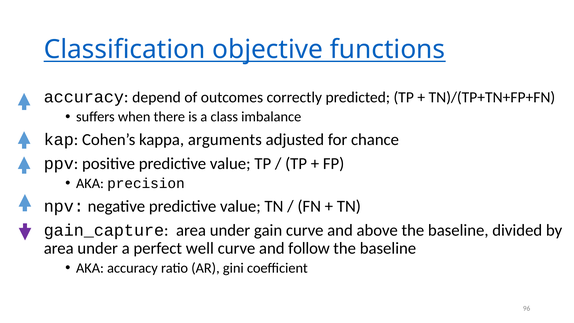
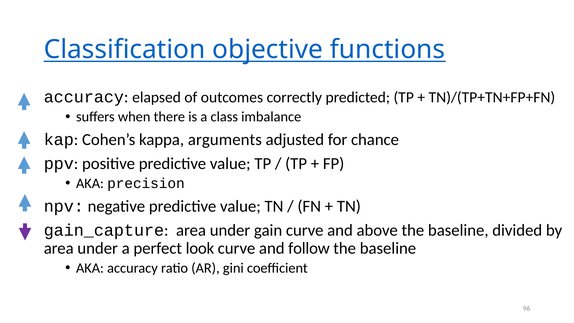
depend: depend -> elapsed
well: well -> look
